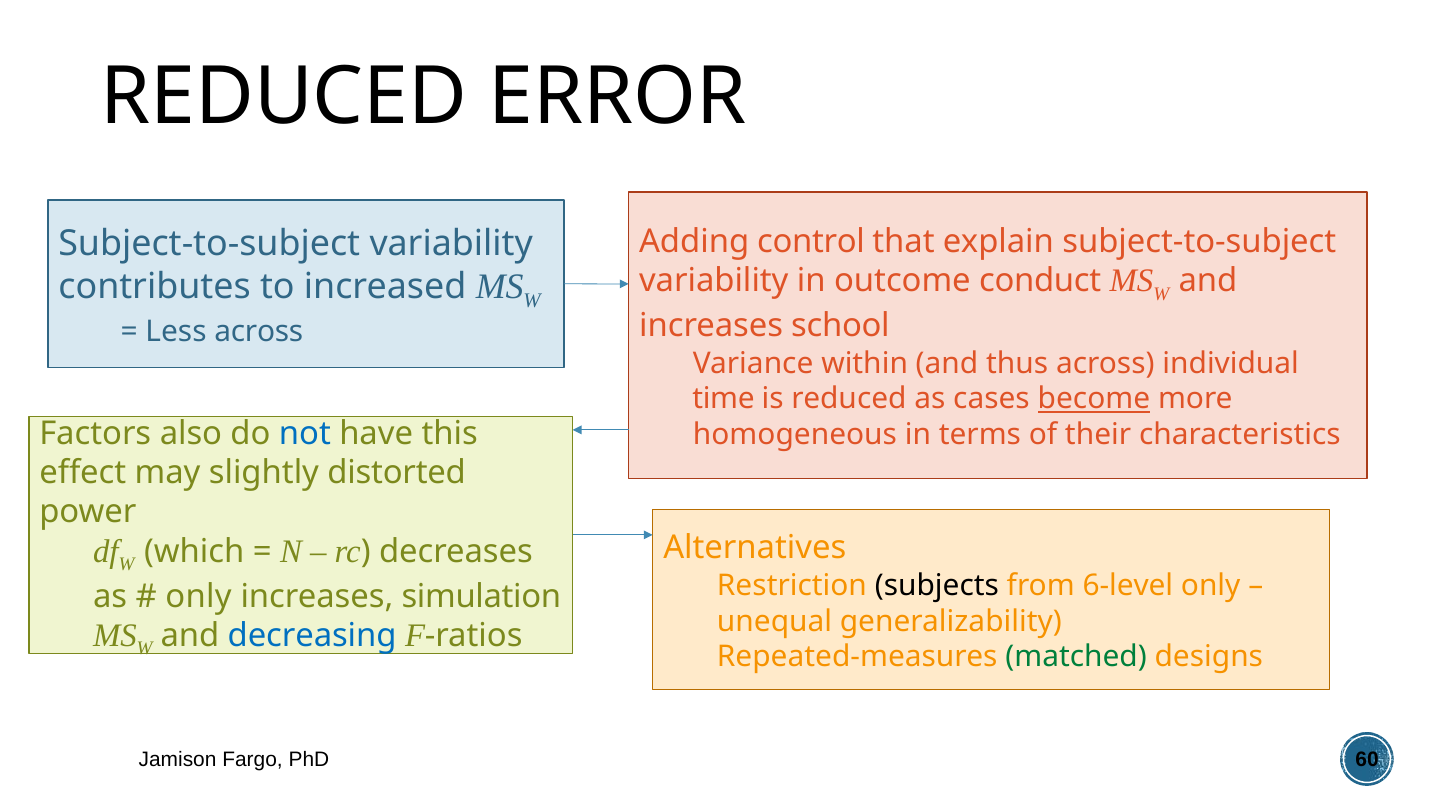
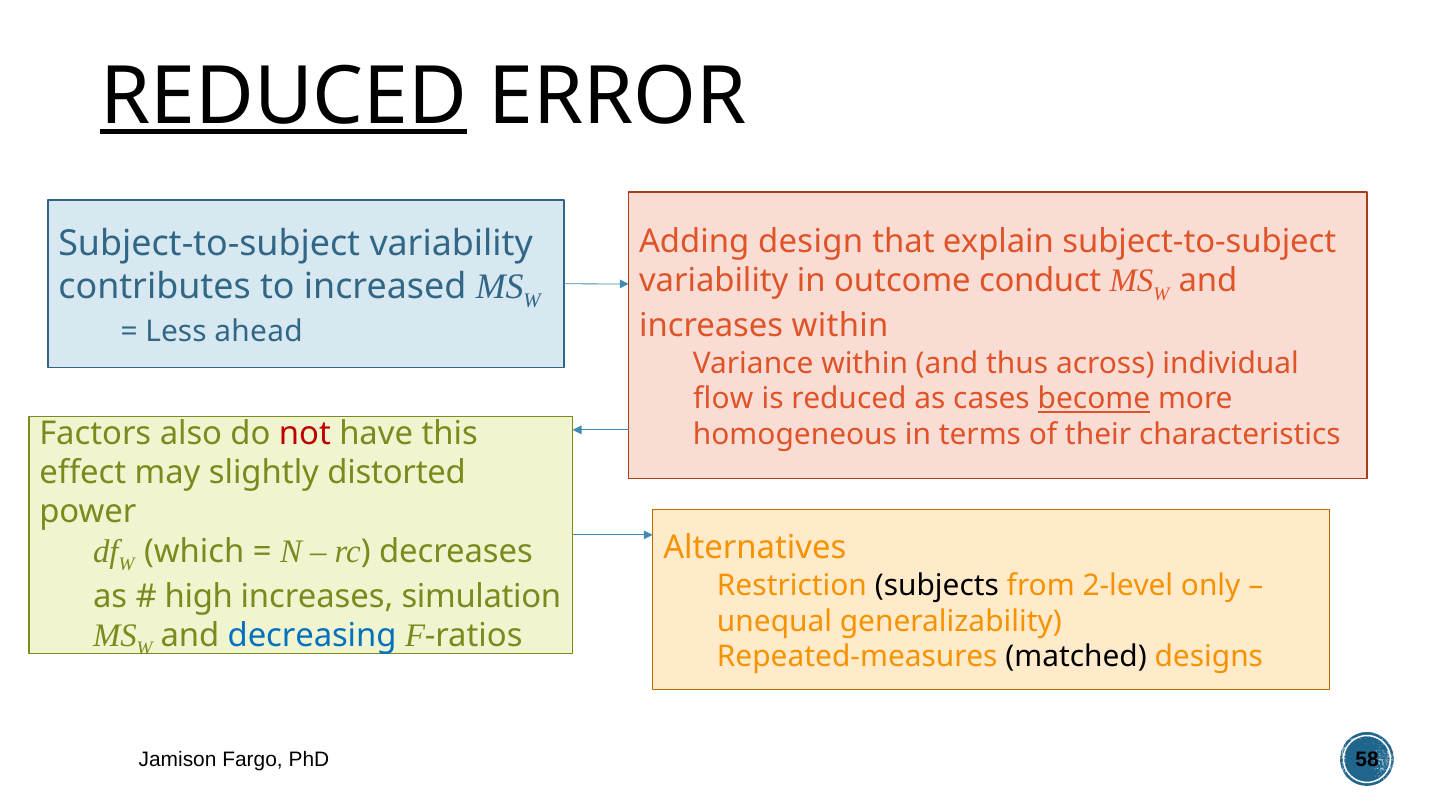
REDUCED at (284, 97) underline: none -> present
control: control -> design
increases school: school -> within
Less across: across -> ahead
time: time -> flow
not colour: blue -> red
6-level: 6-level -> 2-level
only at (199, 596): only -> high
matched colour: green -> black
60: 60 -> 58
